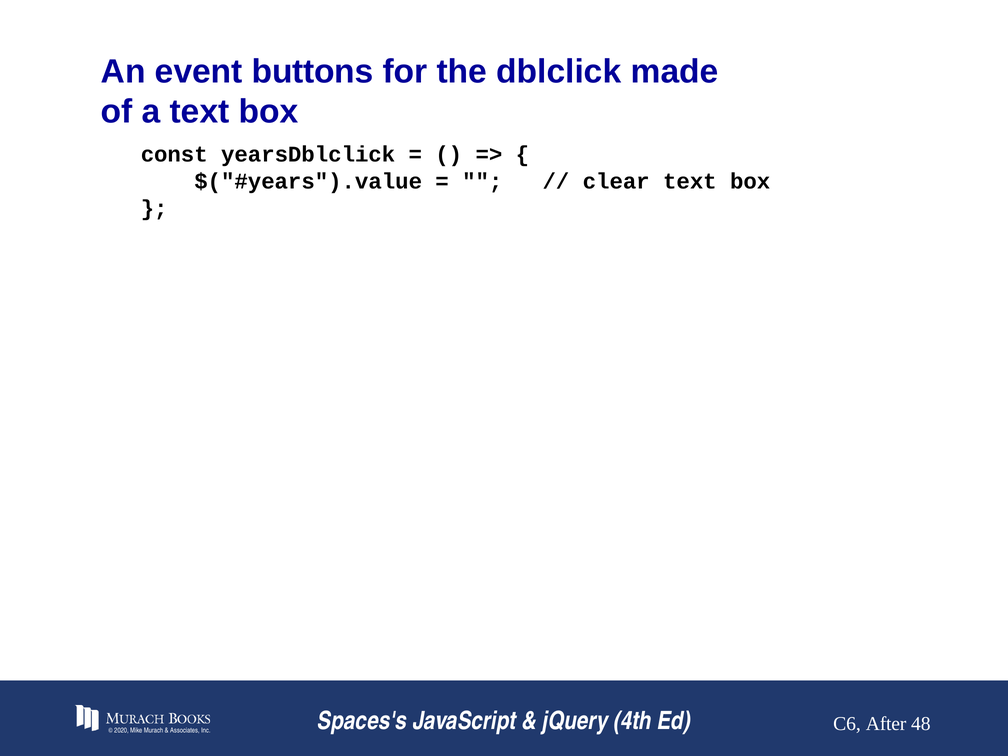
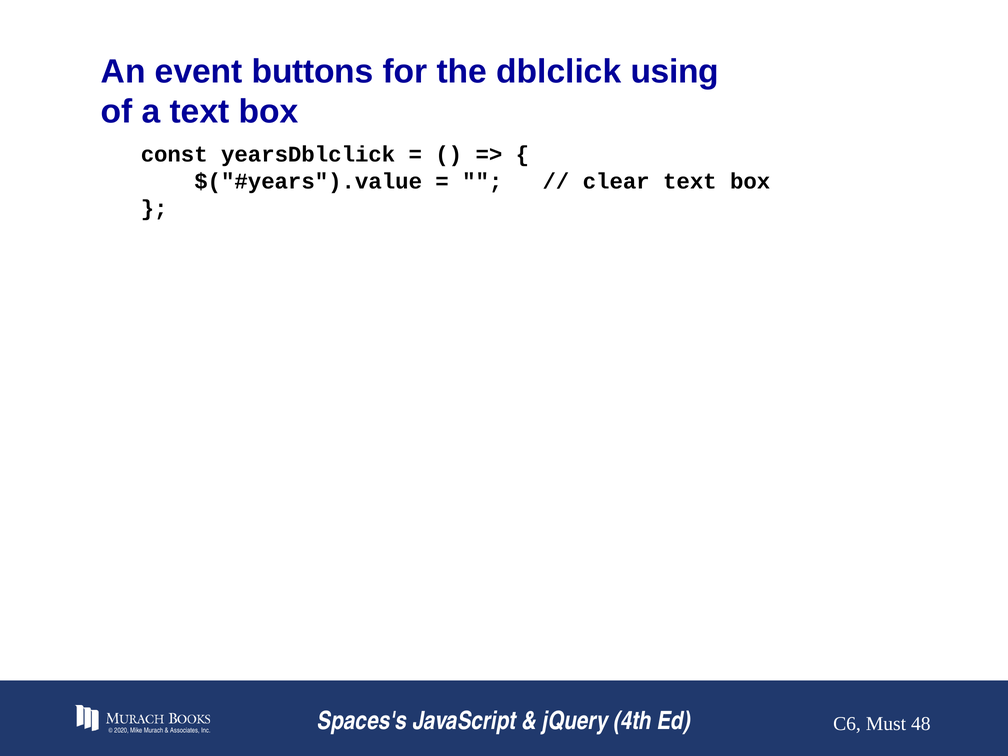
made: made -> using
After: After -> Must
